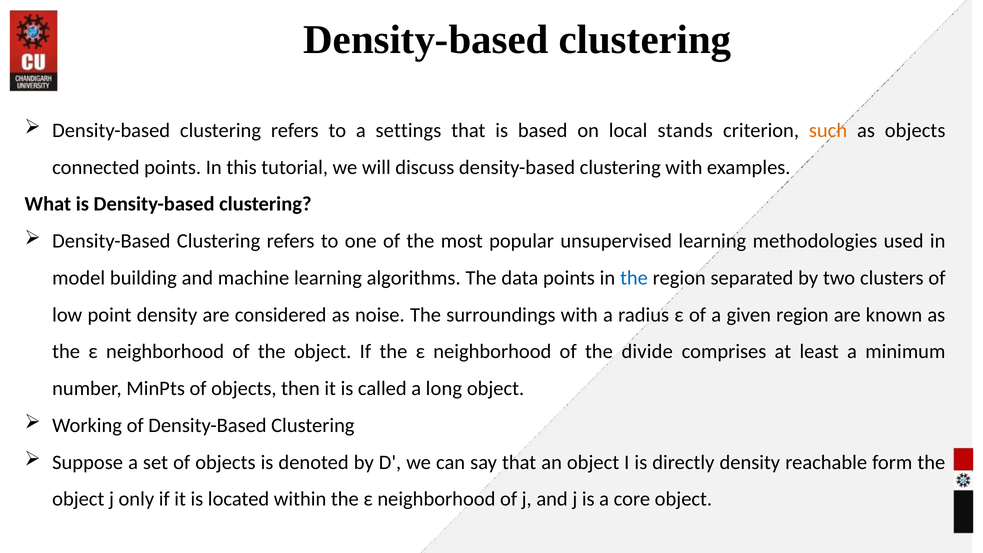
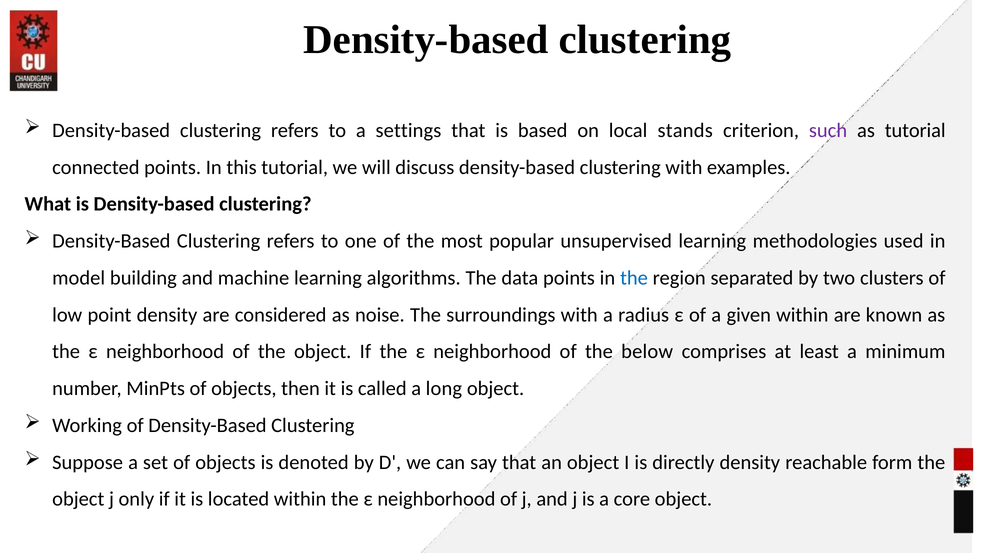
such colour: orange -> purple
as objects: objects -> tutorial
given region: region -> within
divide: divide -> below
